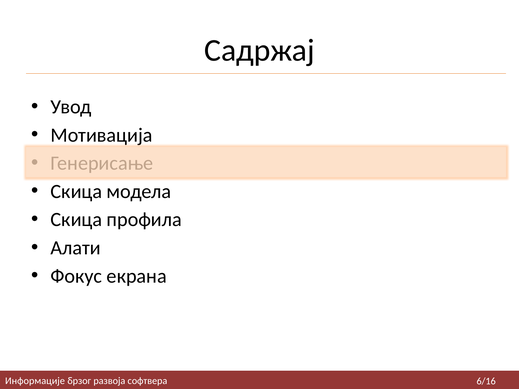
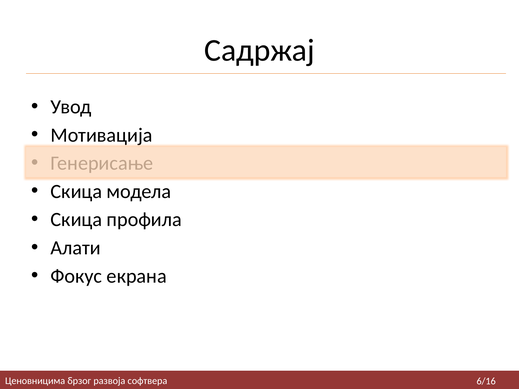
Информације: Информације -> Ценовницима
